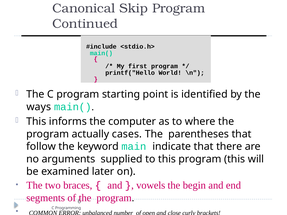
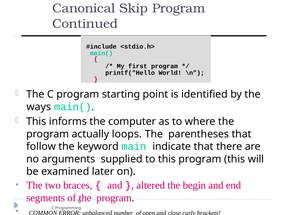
cases: cases -> loops
vowels: vowels -> altered
